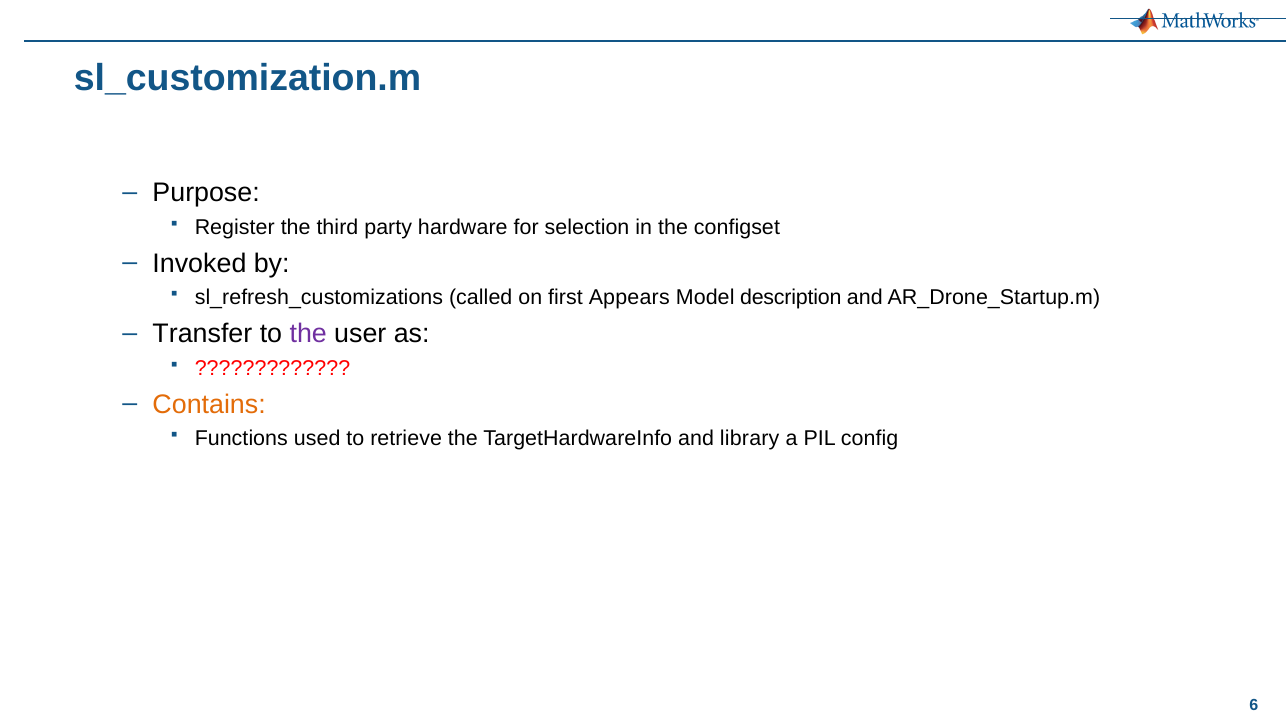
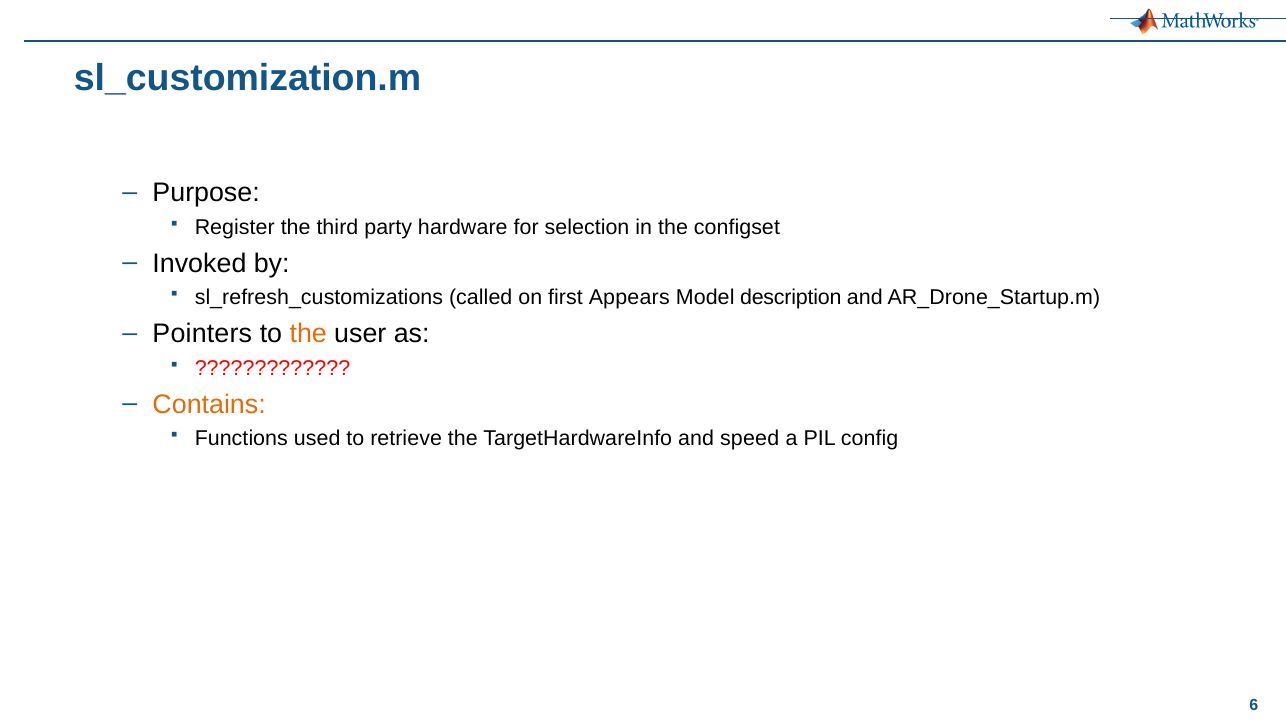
Transfer: Transfer -> Pointers
the at (308, 334) colour: purple -> orange
library: library -> speed
